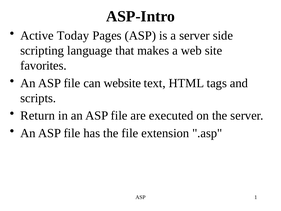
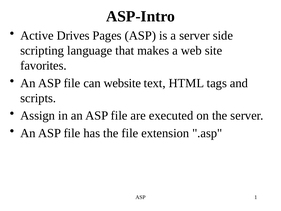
Today: Today -> Drives
Return: Return -> Assign
